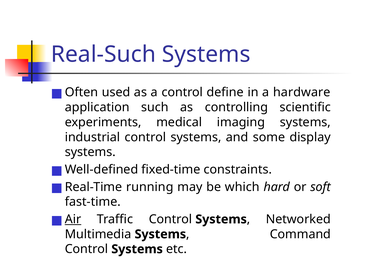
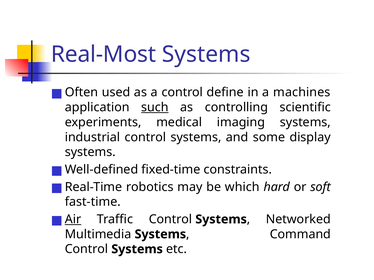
Real-Such: Real-Such -> Real-Most
hardware: hardware -> machines
such underline: none -> present
running: running -> robotics
